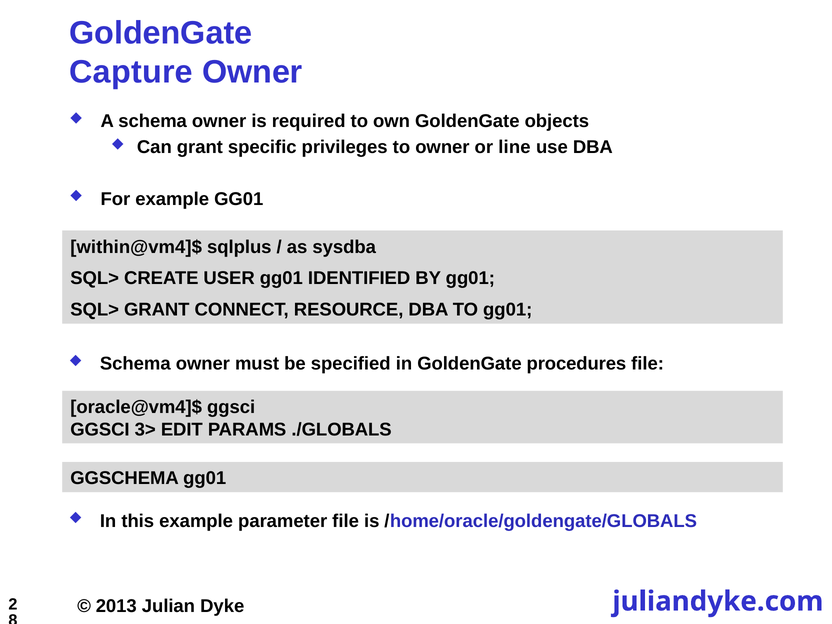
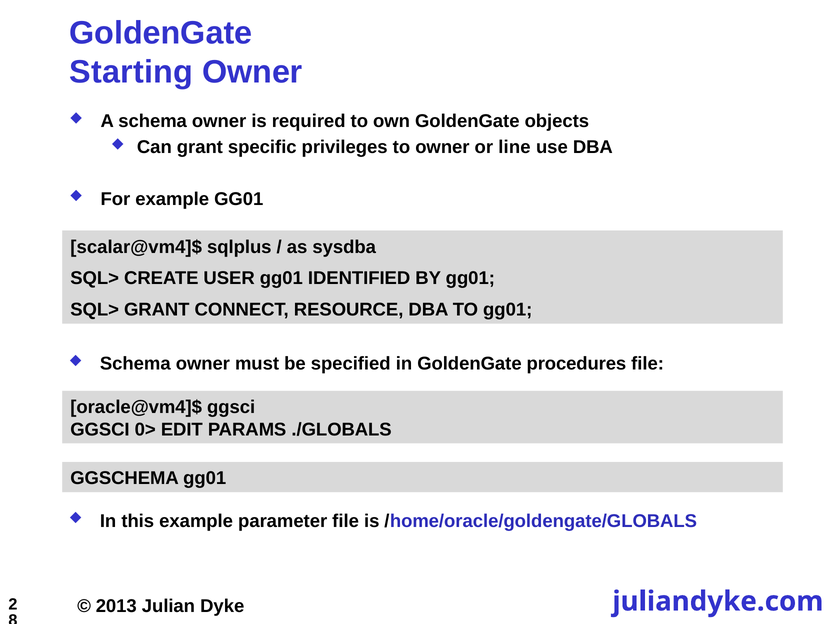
Capture: Capture -> Starting
within@vm4]$: within@vm4]$ -> scalar@vm4]$
3>: 3> -> 0>
